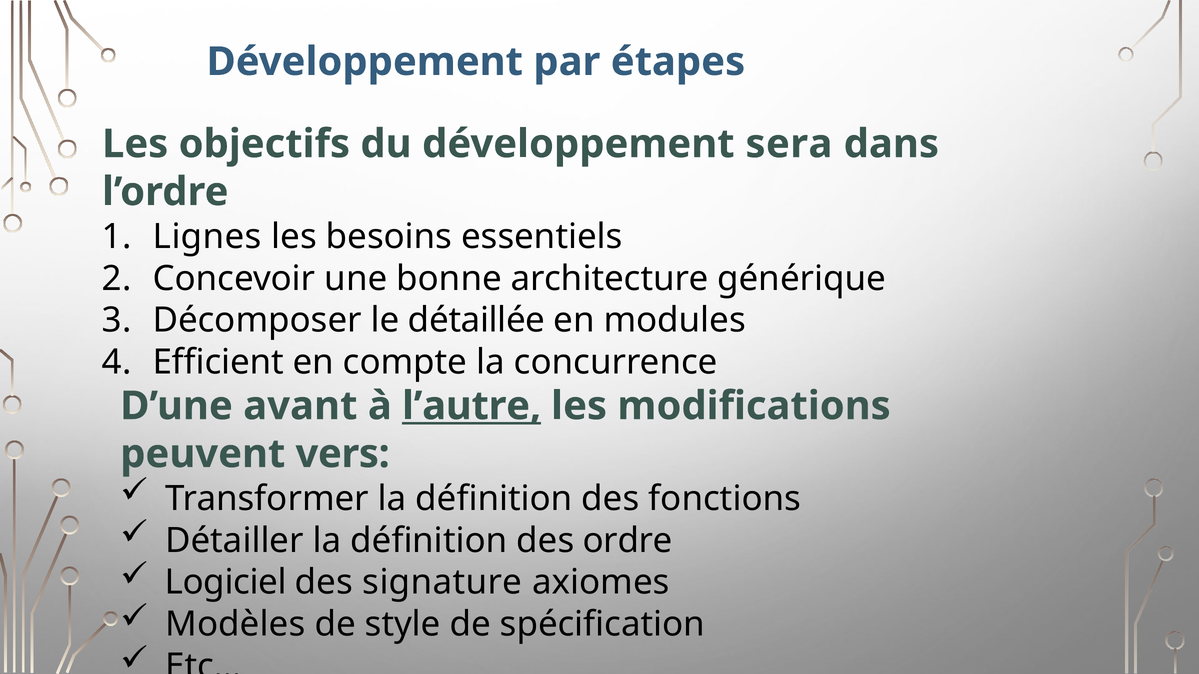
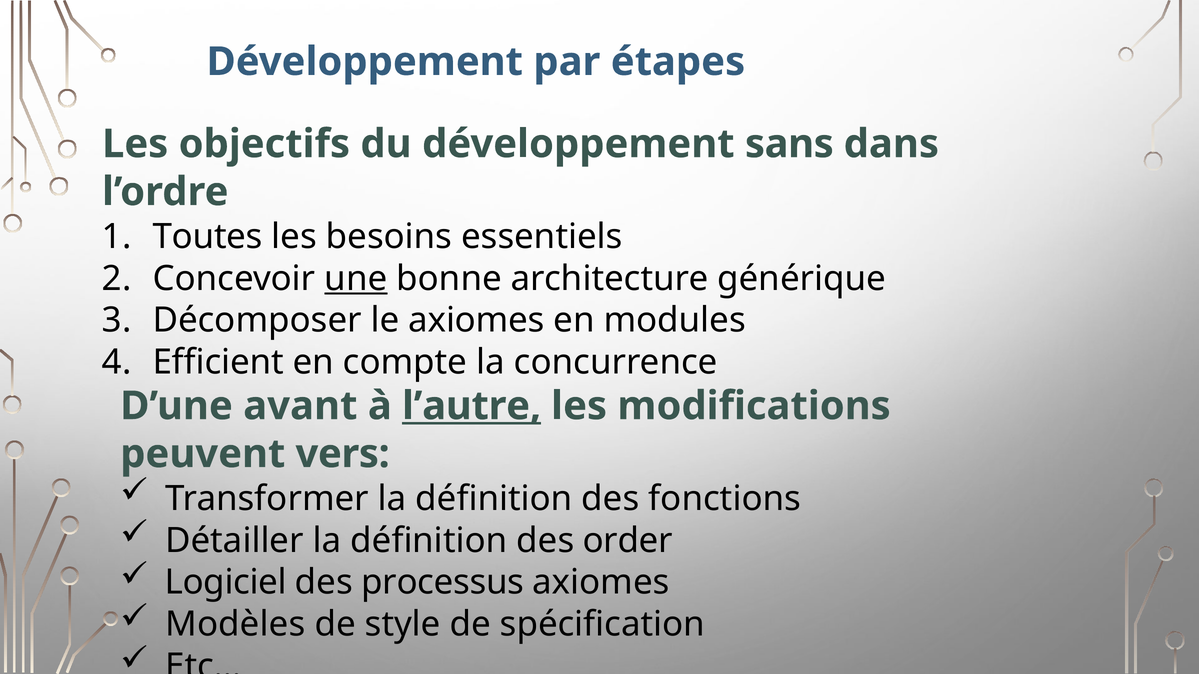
sera: sera -> sans
Lignes: Lignes -> Toutes
une underline: none -> present
le détaillée: détaillée -> axiomes
ordre: ordre -> order
signature: signature -> processus
